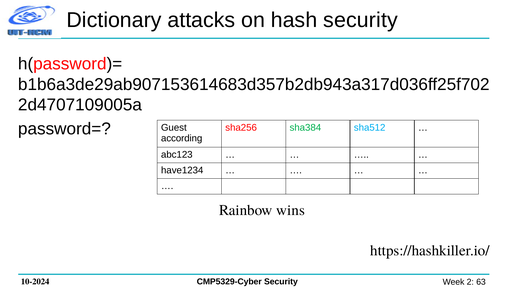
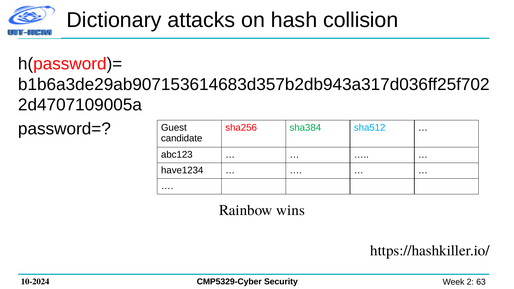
hash security: security -> collision
according: according -> candidate
